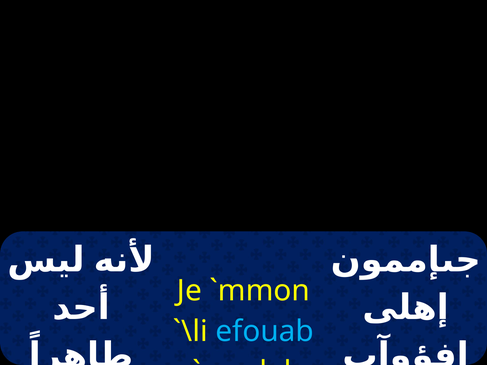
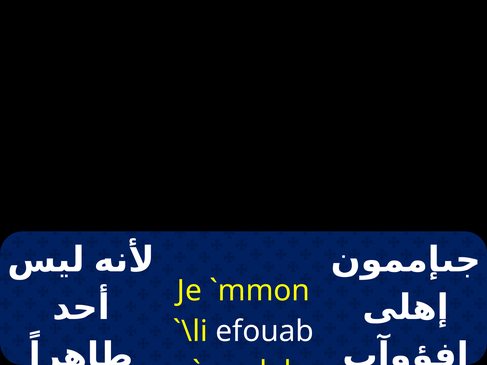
efouab colour: light blue -> white
